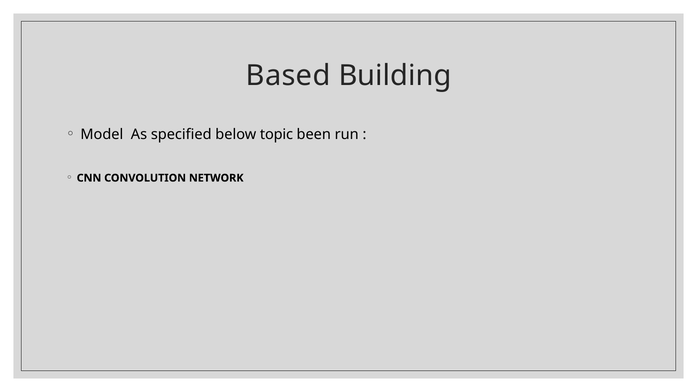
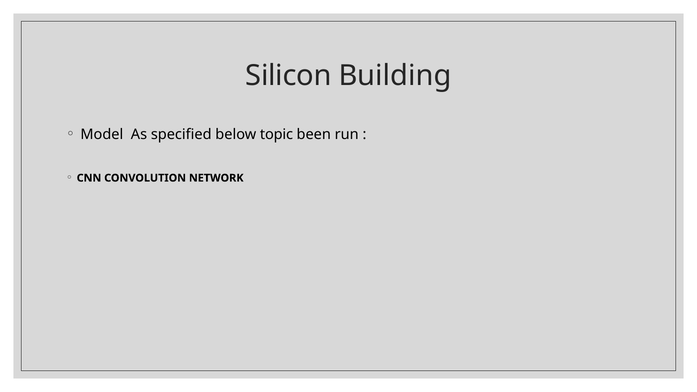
Based: Based -> Silicon
